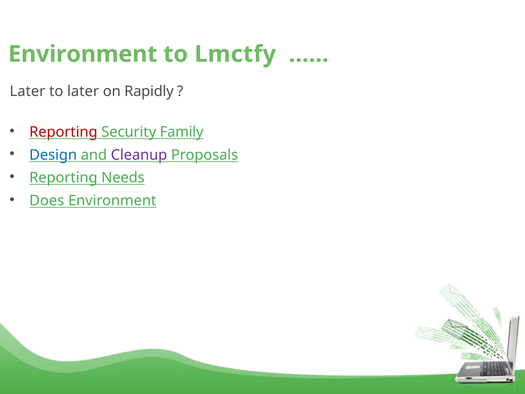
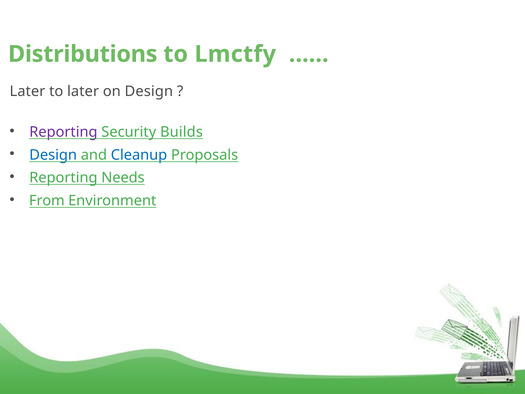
Environment at (83, 54): Environment -> Distributions
on Rapidly: Rapidly -> Design
Reporting at (63, 132) colour: red -> purple
Family: Family -> Builds
Cleanup colour: purple -> blue
Does: Does -> From
